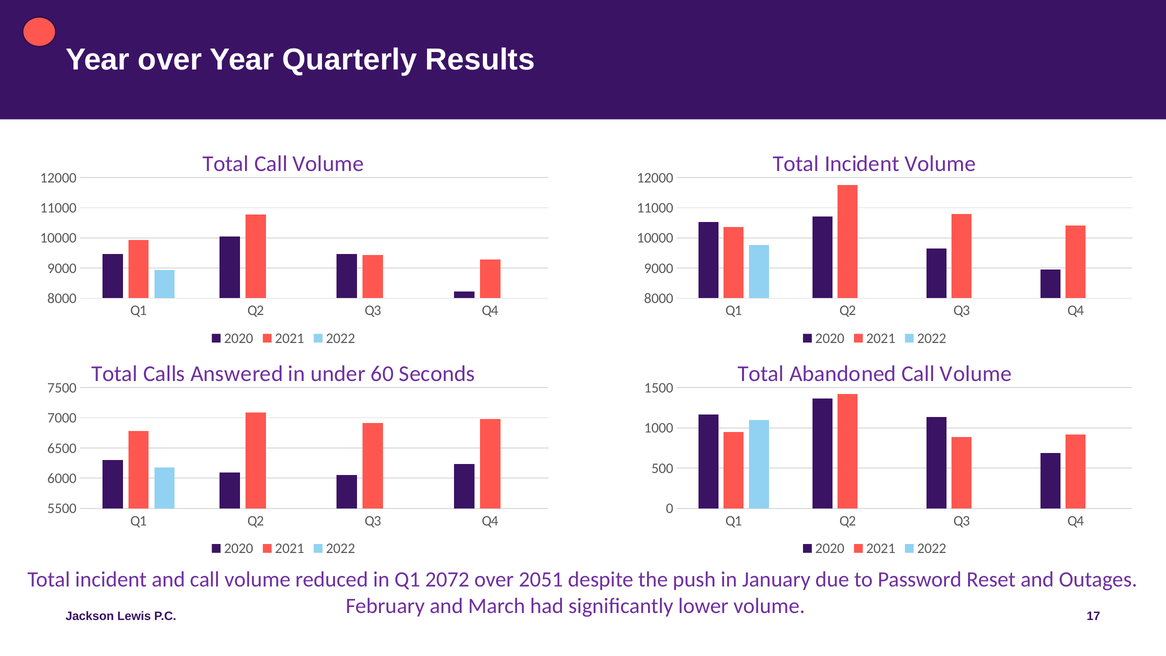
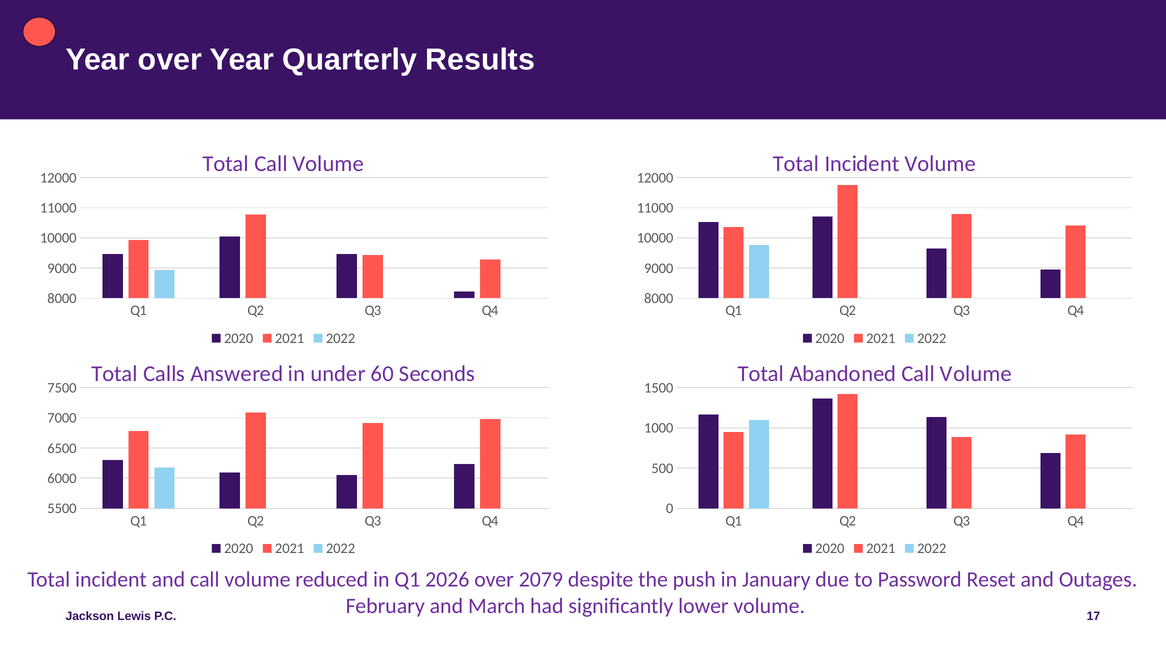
2072: 2072 -> 2026
2051: 2051 -> 2079
